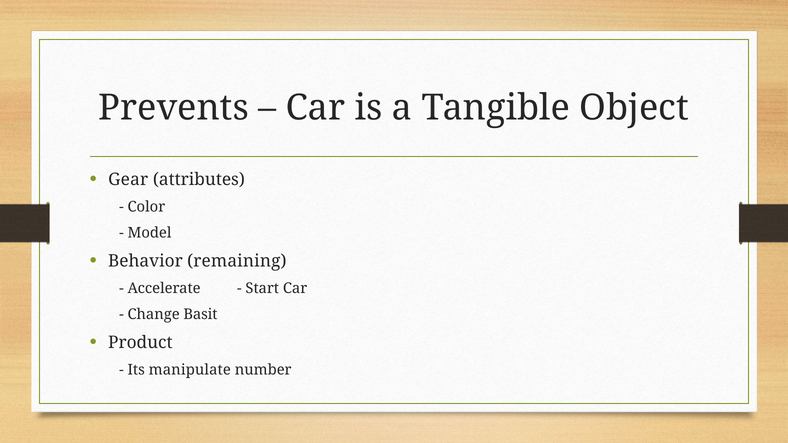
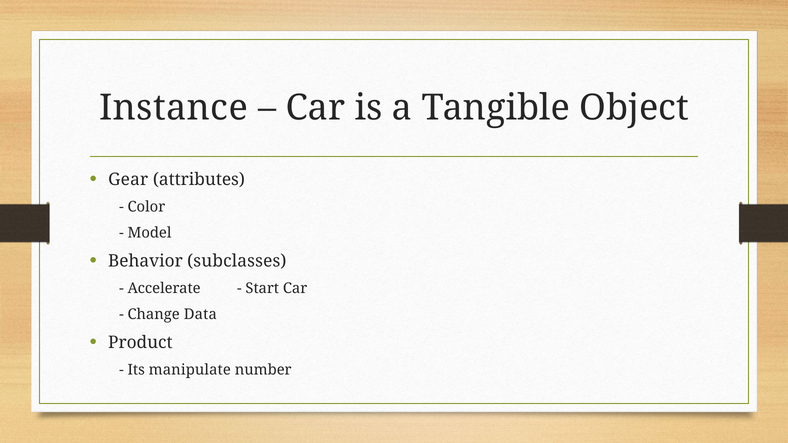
Prevents: Prevents -> Instance
remaining: remaining -> subclasses
Basit: Basit -> Data
